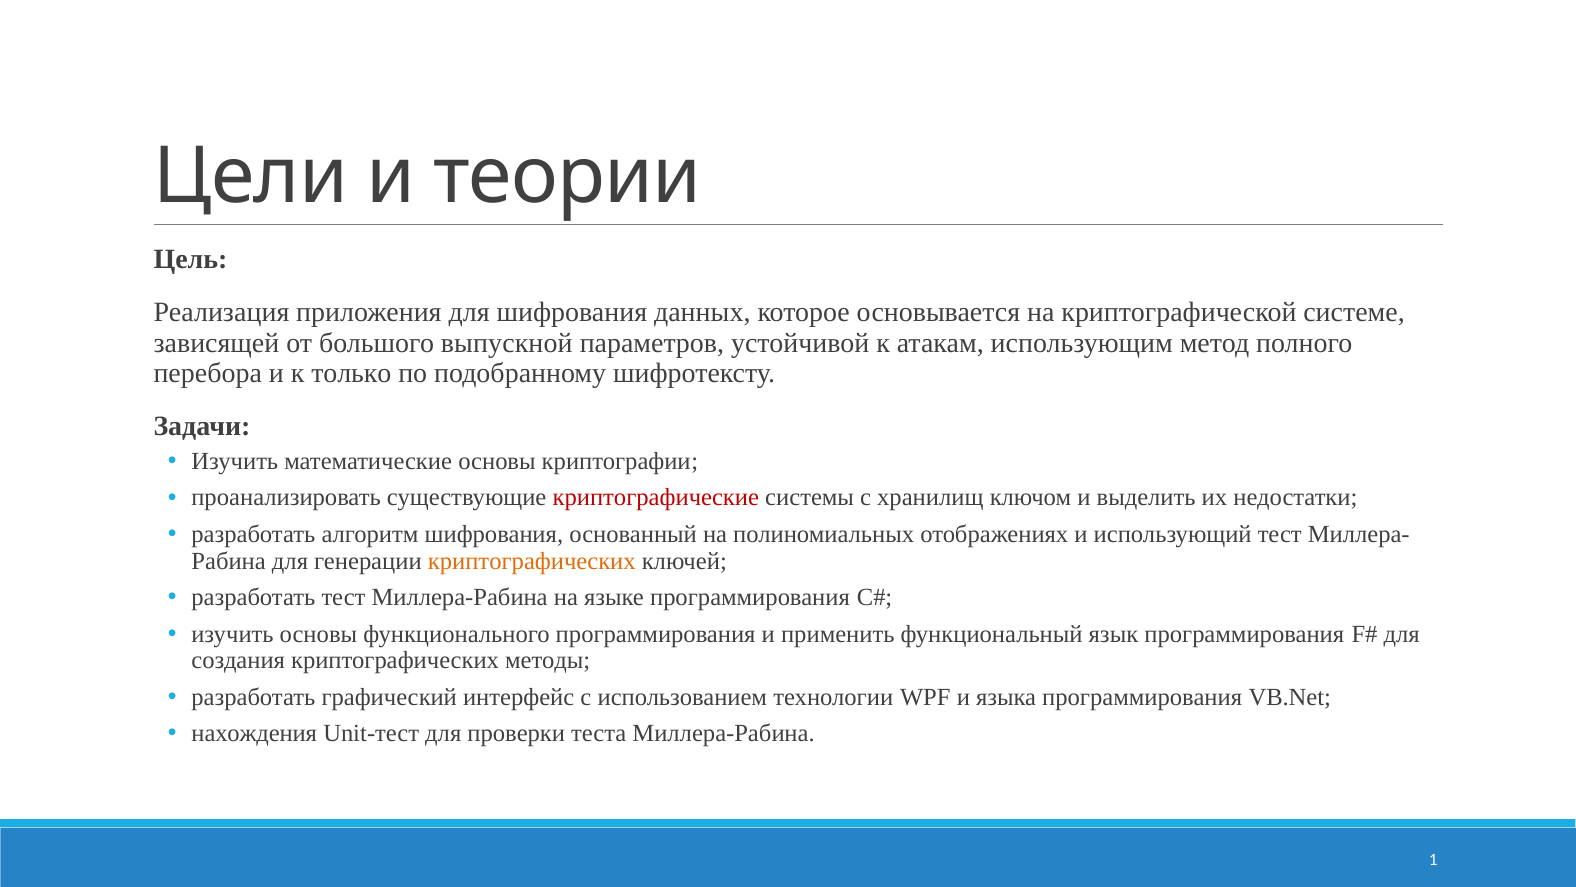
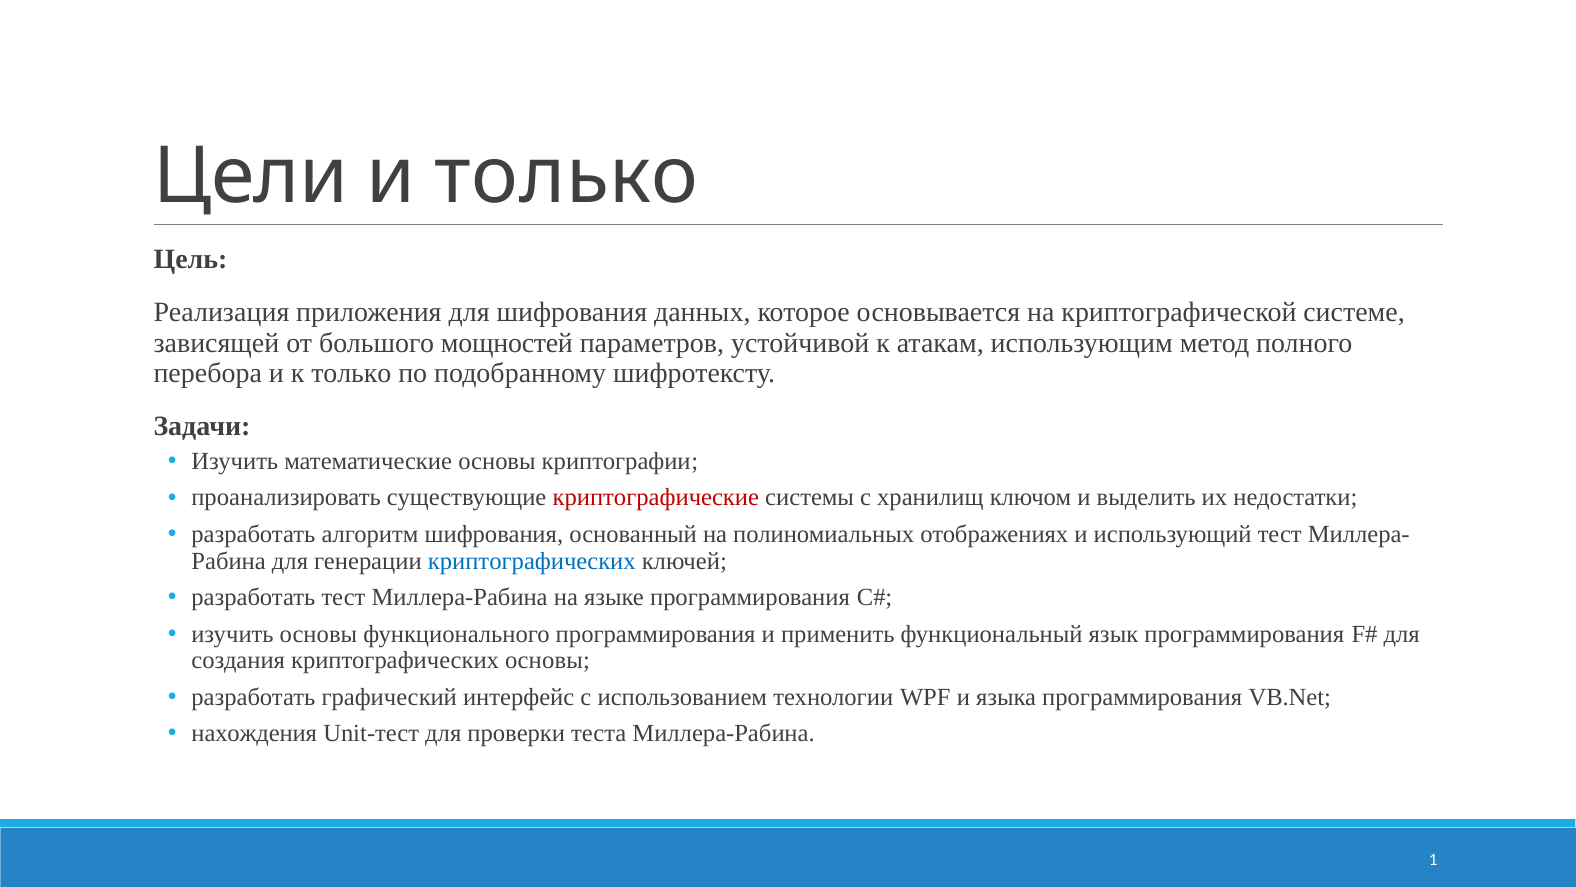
и теории: теории -> только
выпускной: выпускной -> мощностей
криптографических at (532, 561) colour: orange -> blue
криптографических методы: методы -> основы
